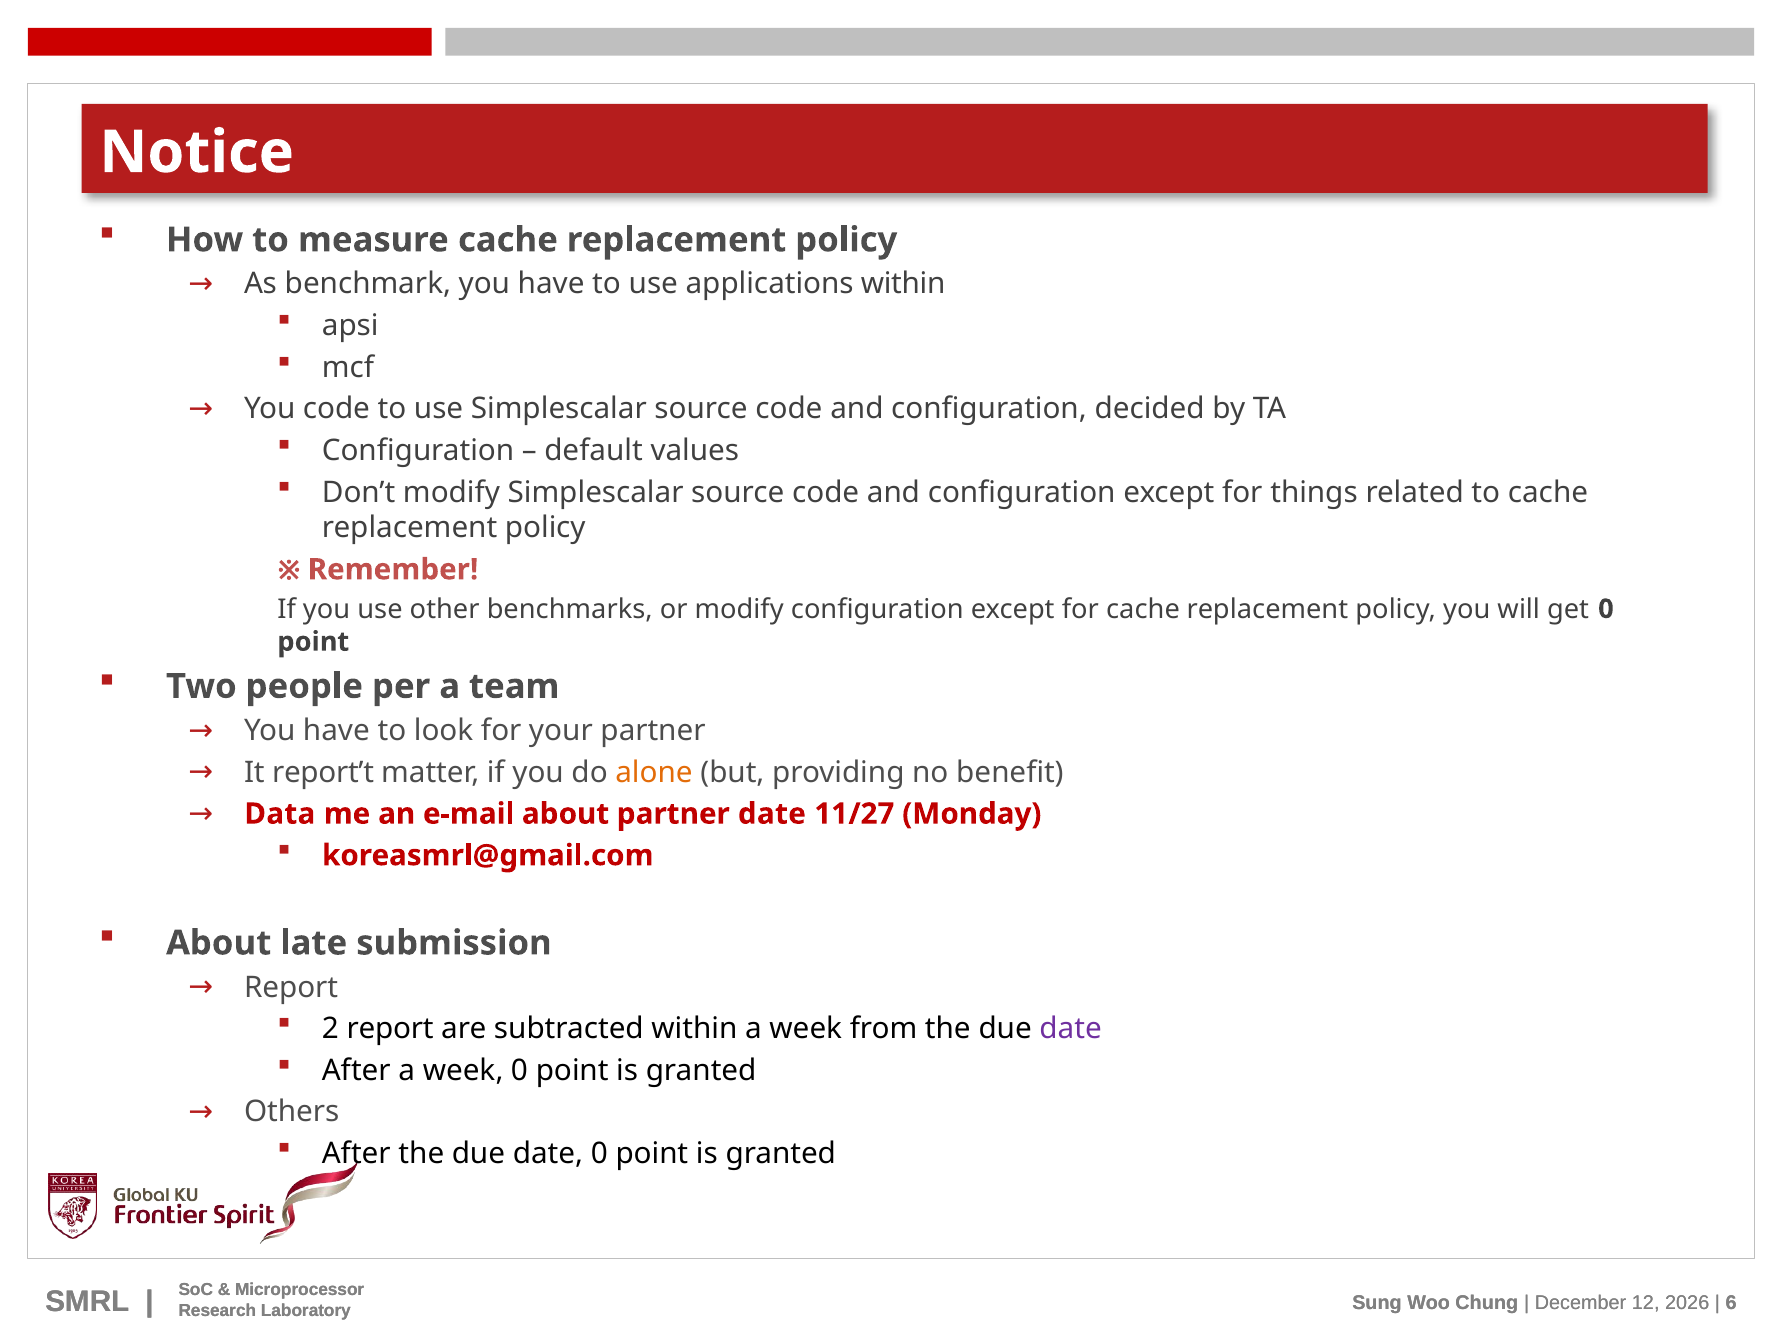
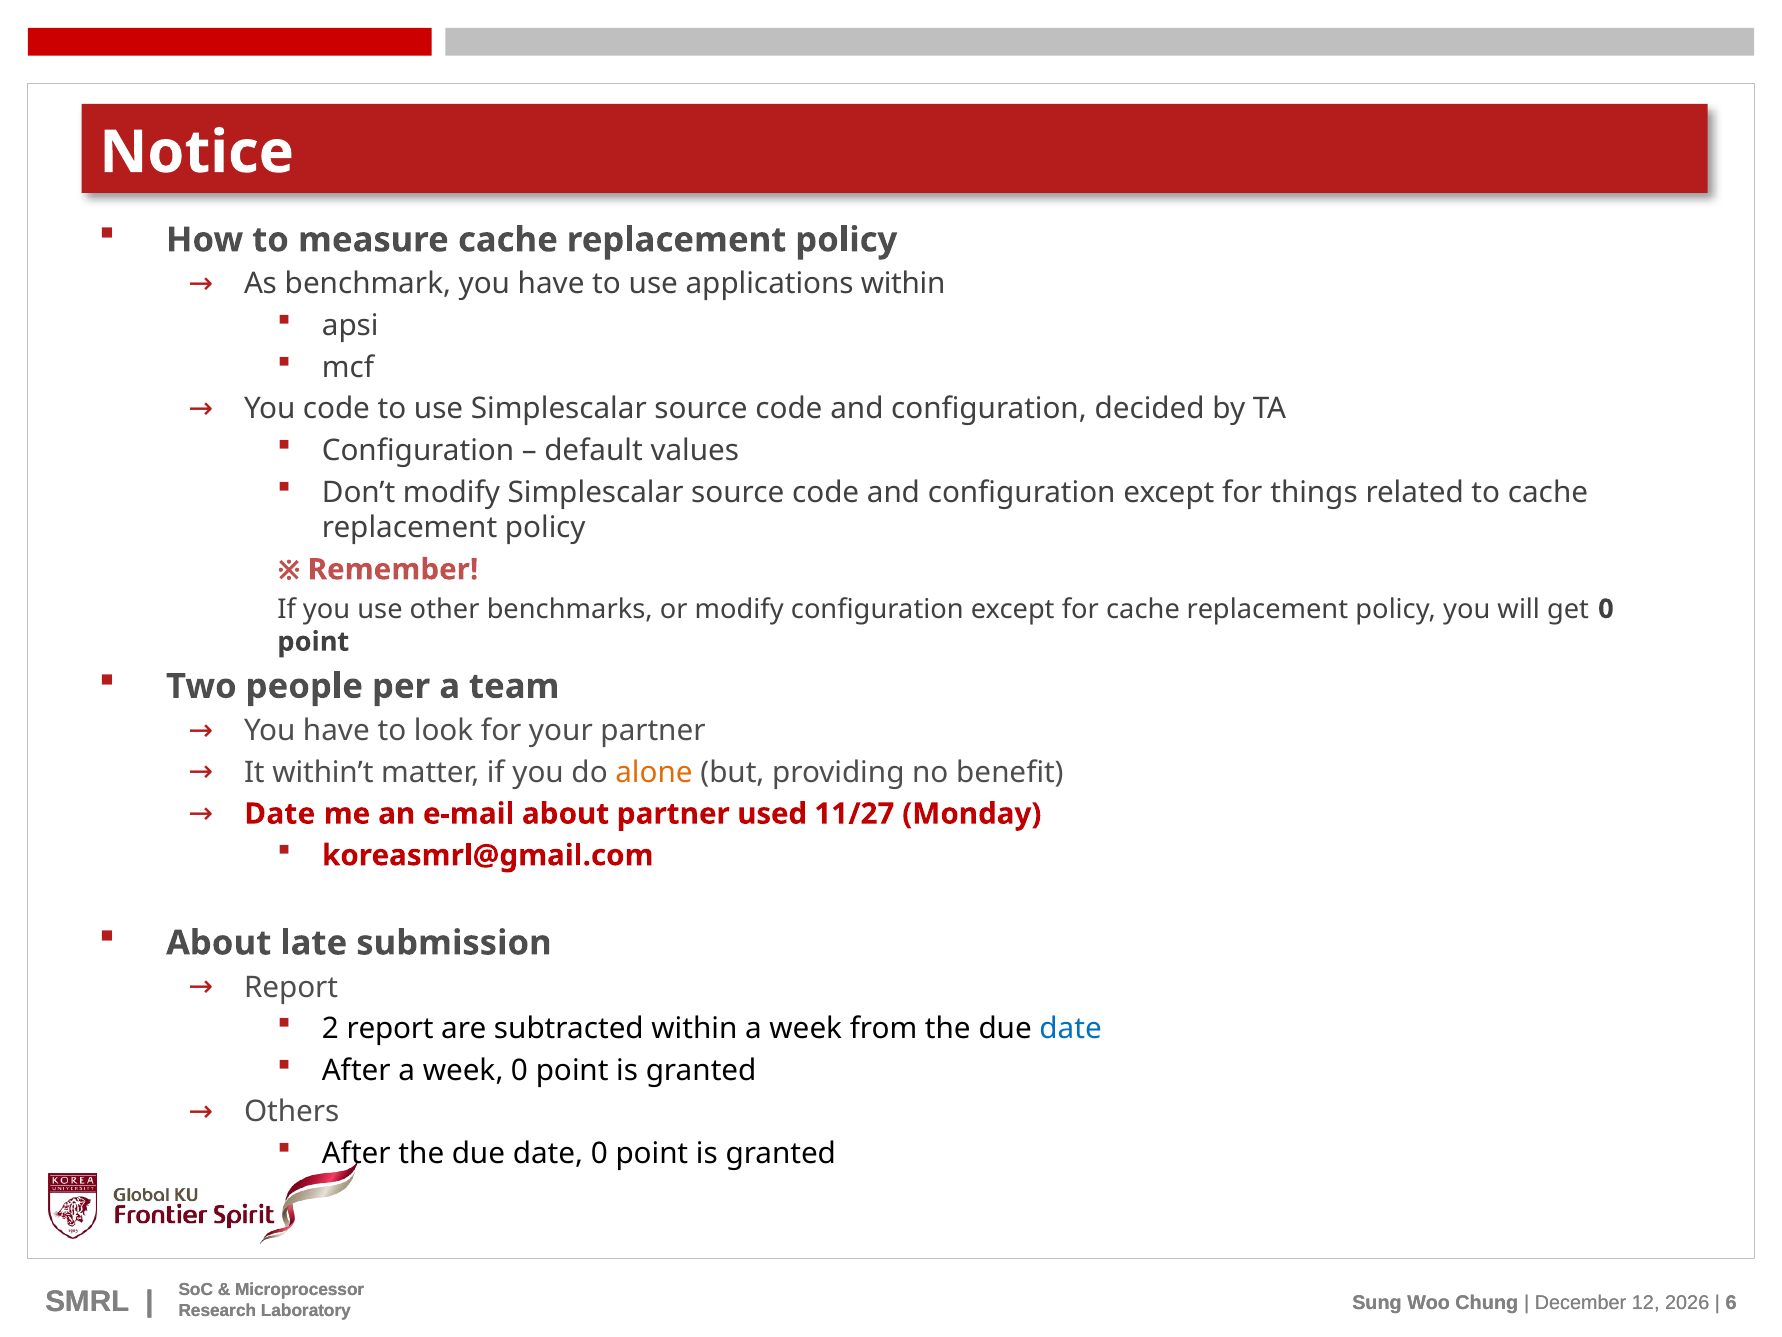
report’t: report’t -> within’t
Data at (280, 814): Data -> Date
partner date: date -> used
date at (1071, 1029) colour: purple -> blue
